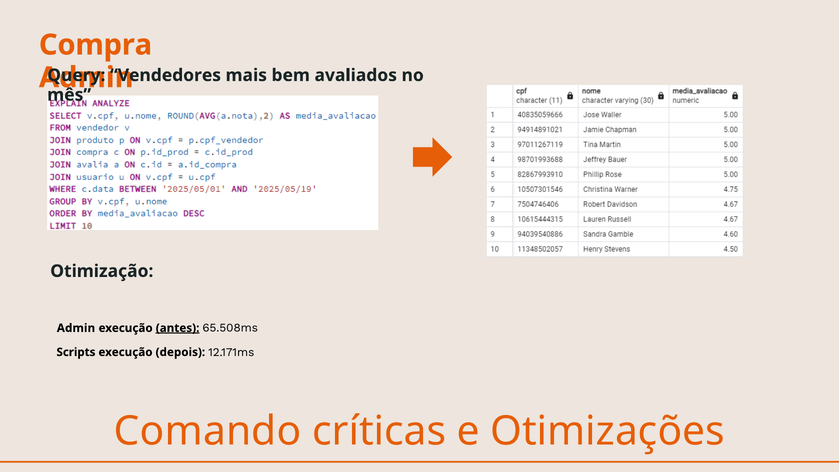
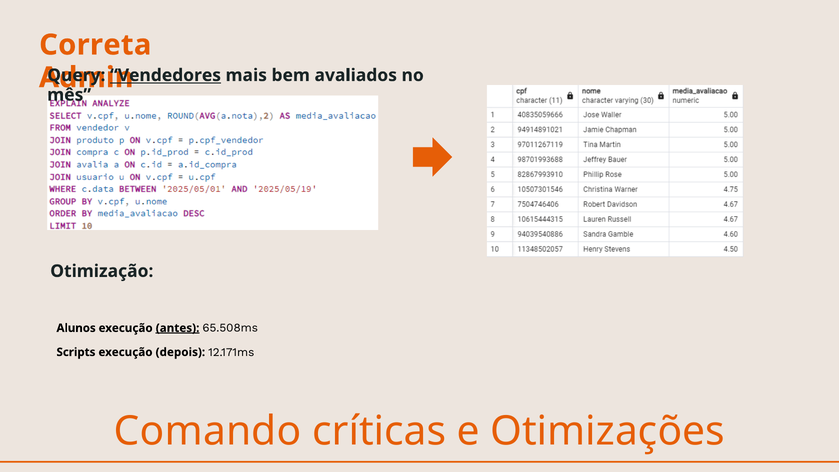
Compra: Compra -> Correta
Vendedores underline: none -> present
Admin at (76, 328): Admin -> Alunos
